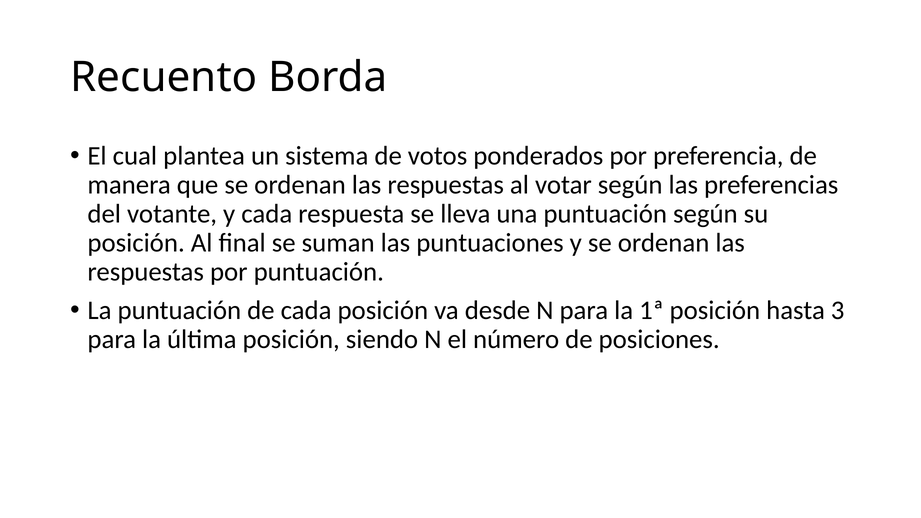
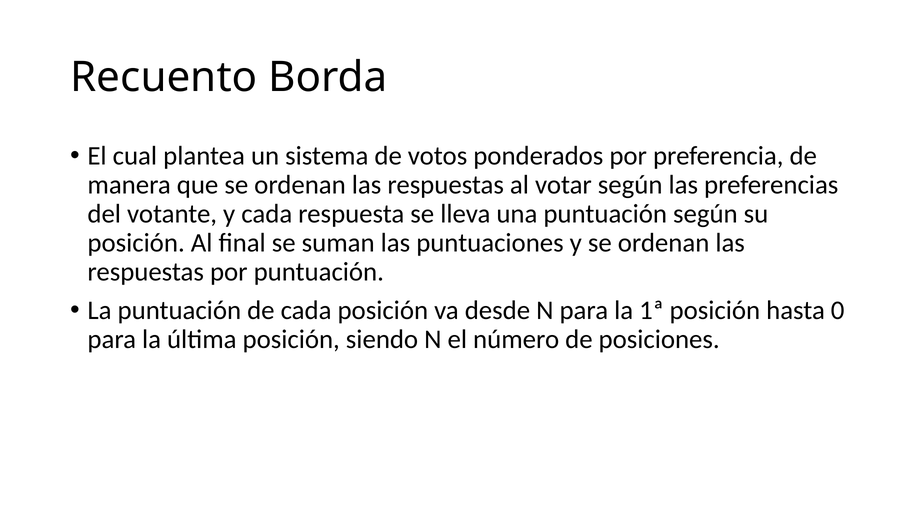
3: 3 -> 0
